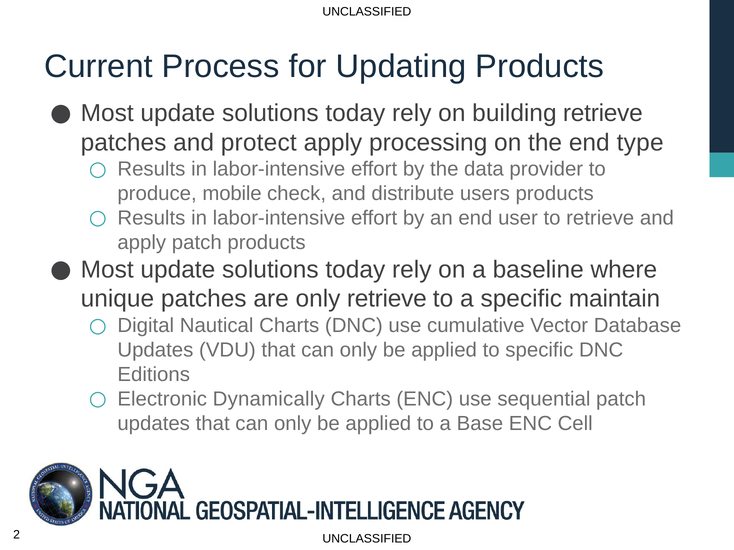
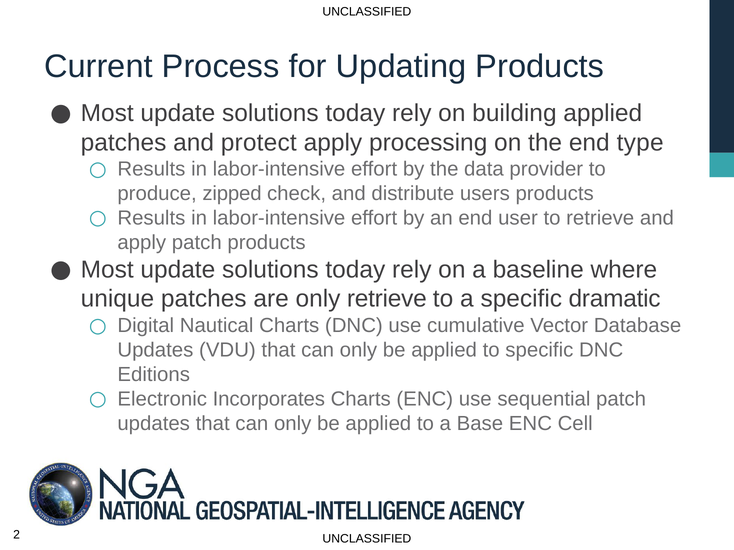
building retrieve: retrieve -> applied
mobile: mobile -> zipped
maintain: maintain -> dramatic
Dynamically: Dynamically -> Incorporates
